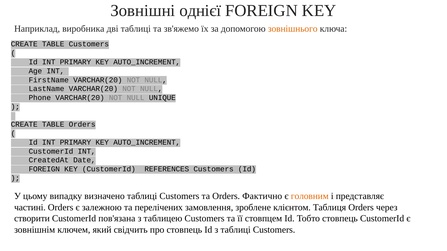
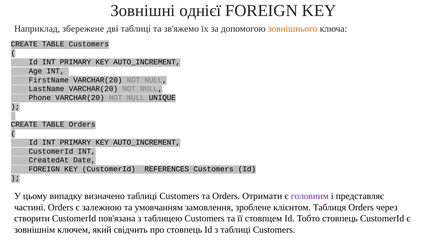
виробника: виробника -> збережене
Фактично: Фактично -> Отримати
головним colour: orange -> purple
перелічених: перелічених -> умовчанням
